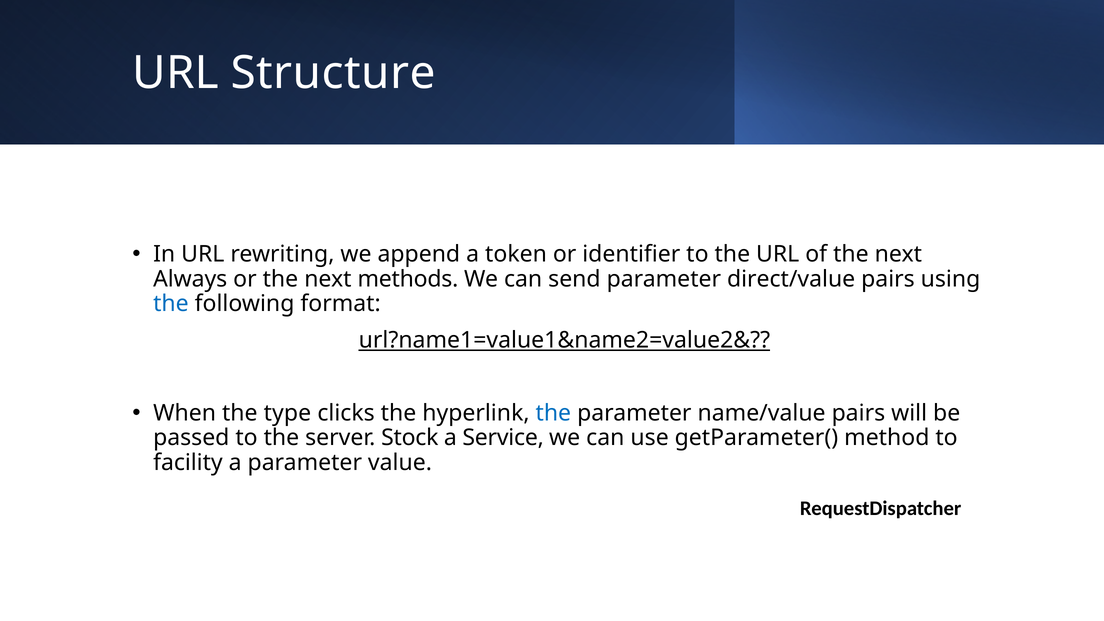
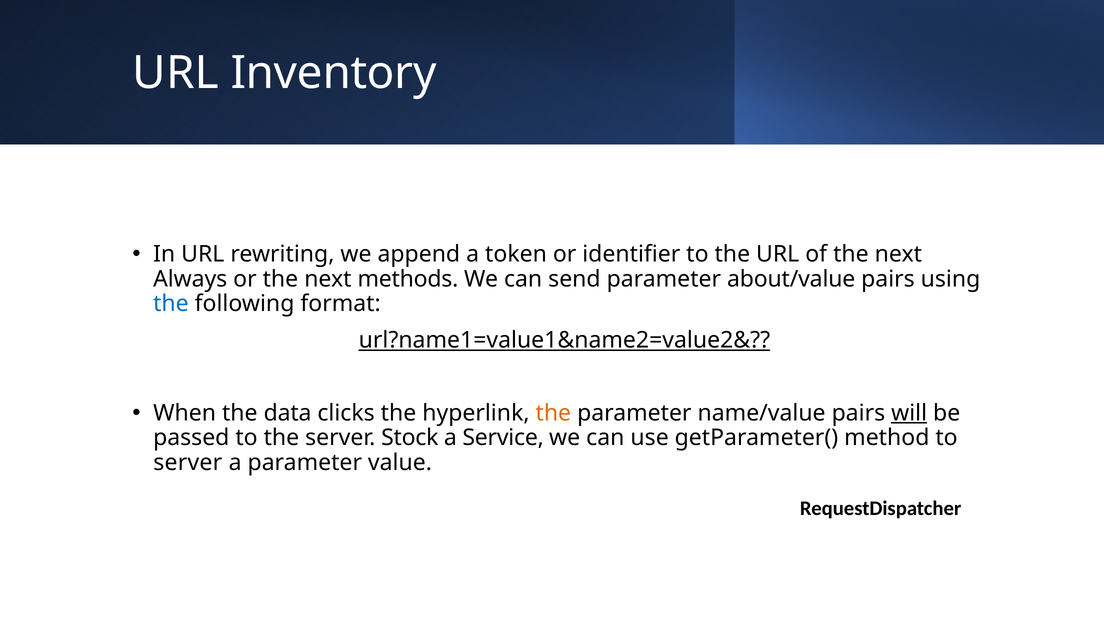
Structure: Structure -> Inventory
direct/value: direct/value -> about/value
type: type -> data
the at (553, 413) colour: blue -> orange
will underline: none -> present
facility at (188, 463): facility -> server
